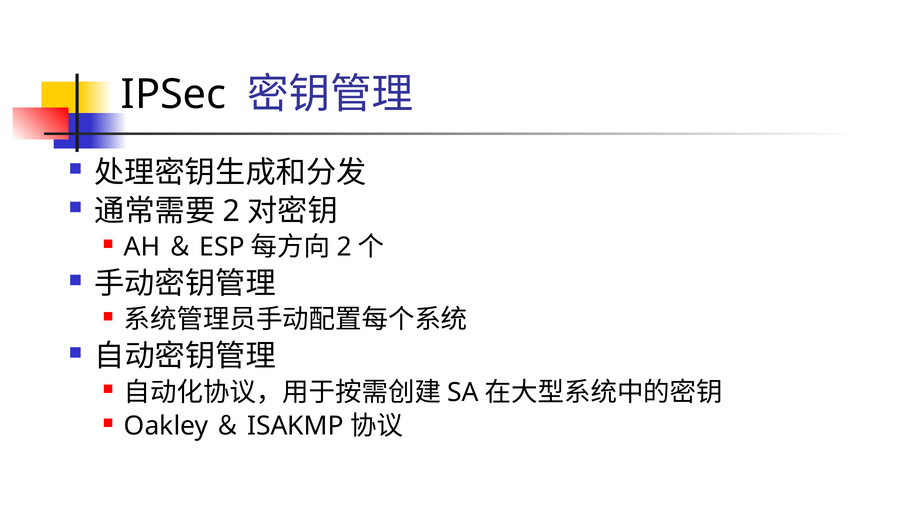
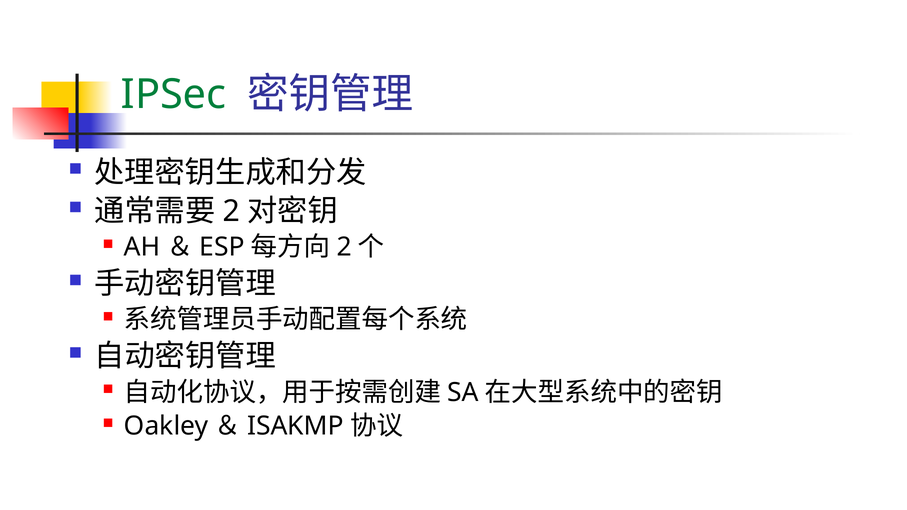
IPSec colour: black -> green
